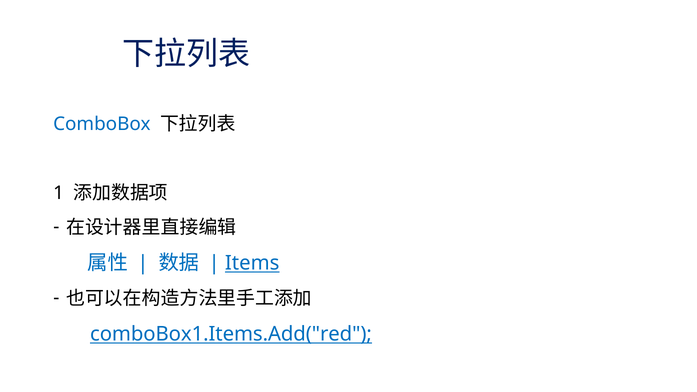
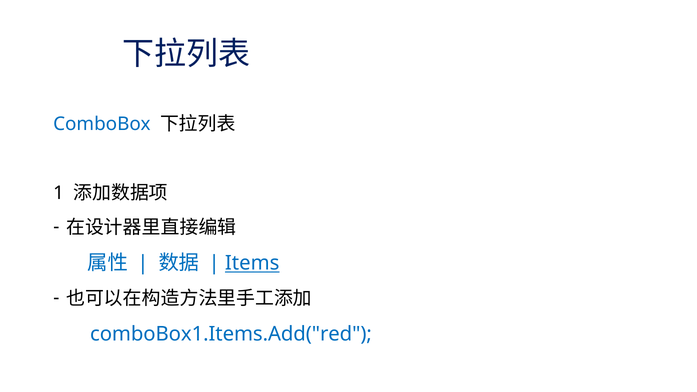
comboBox1.Items.Add("red underline: present -> none
